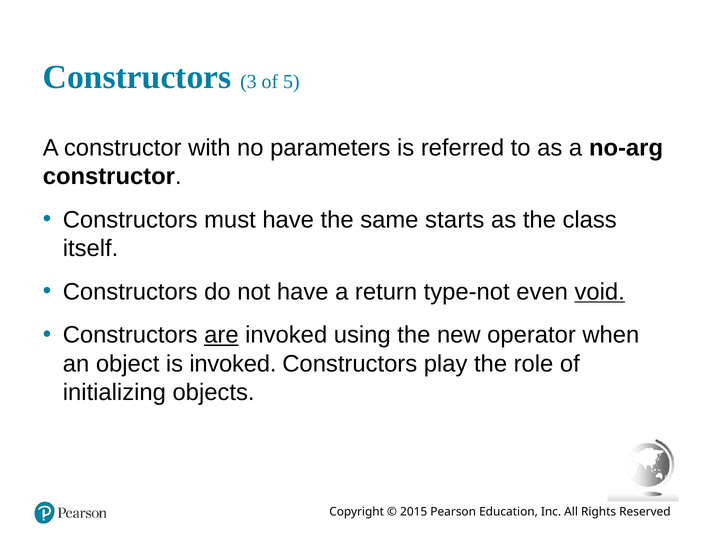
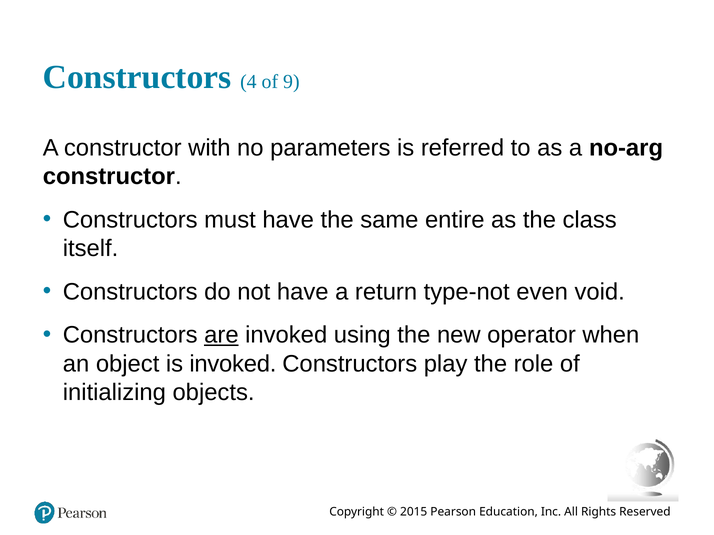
3: 3 -> 4
5: 5 -> 9
starts: starts -> entire
void underline: present -> none
